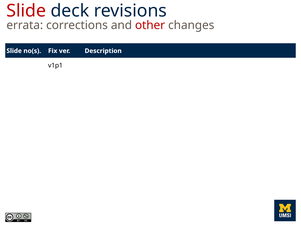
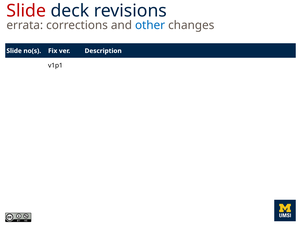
other colour: red -> blue
